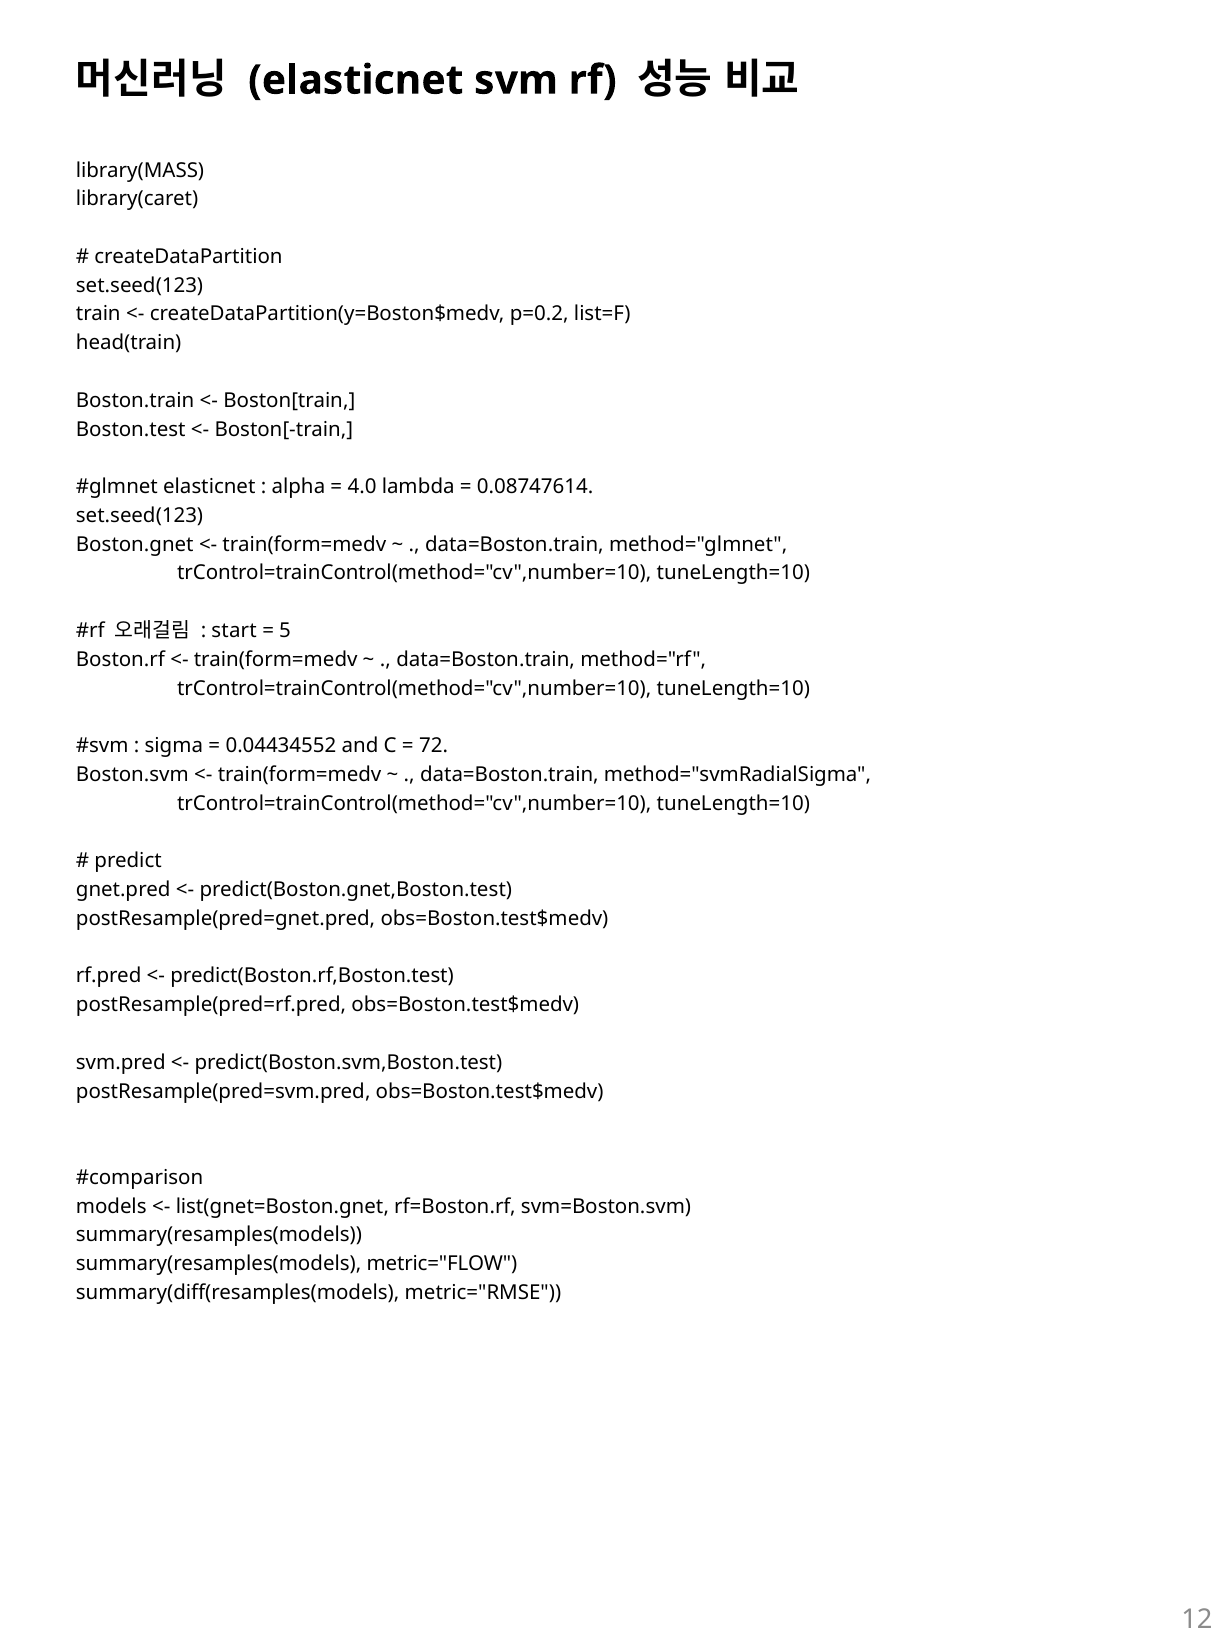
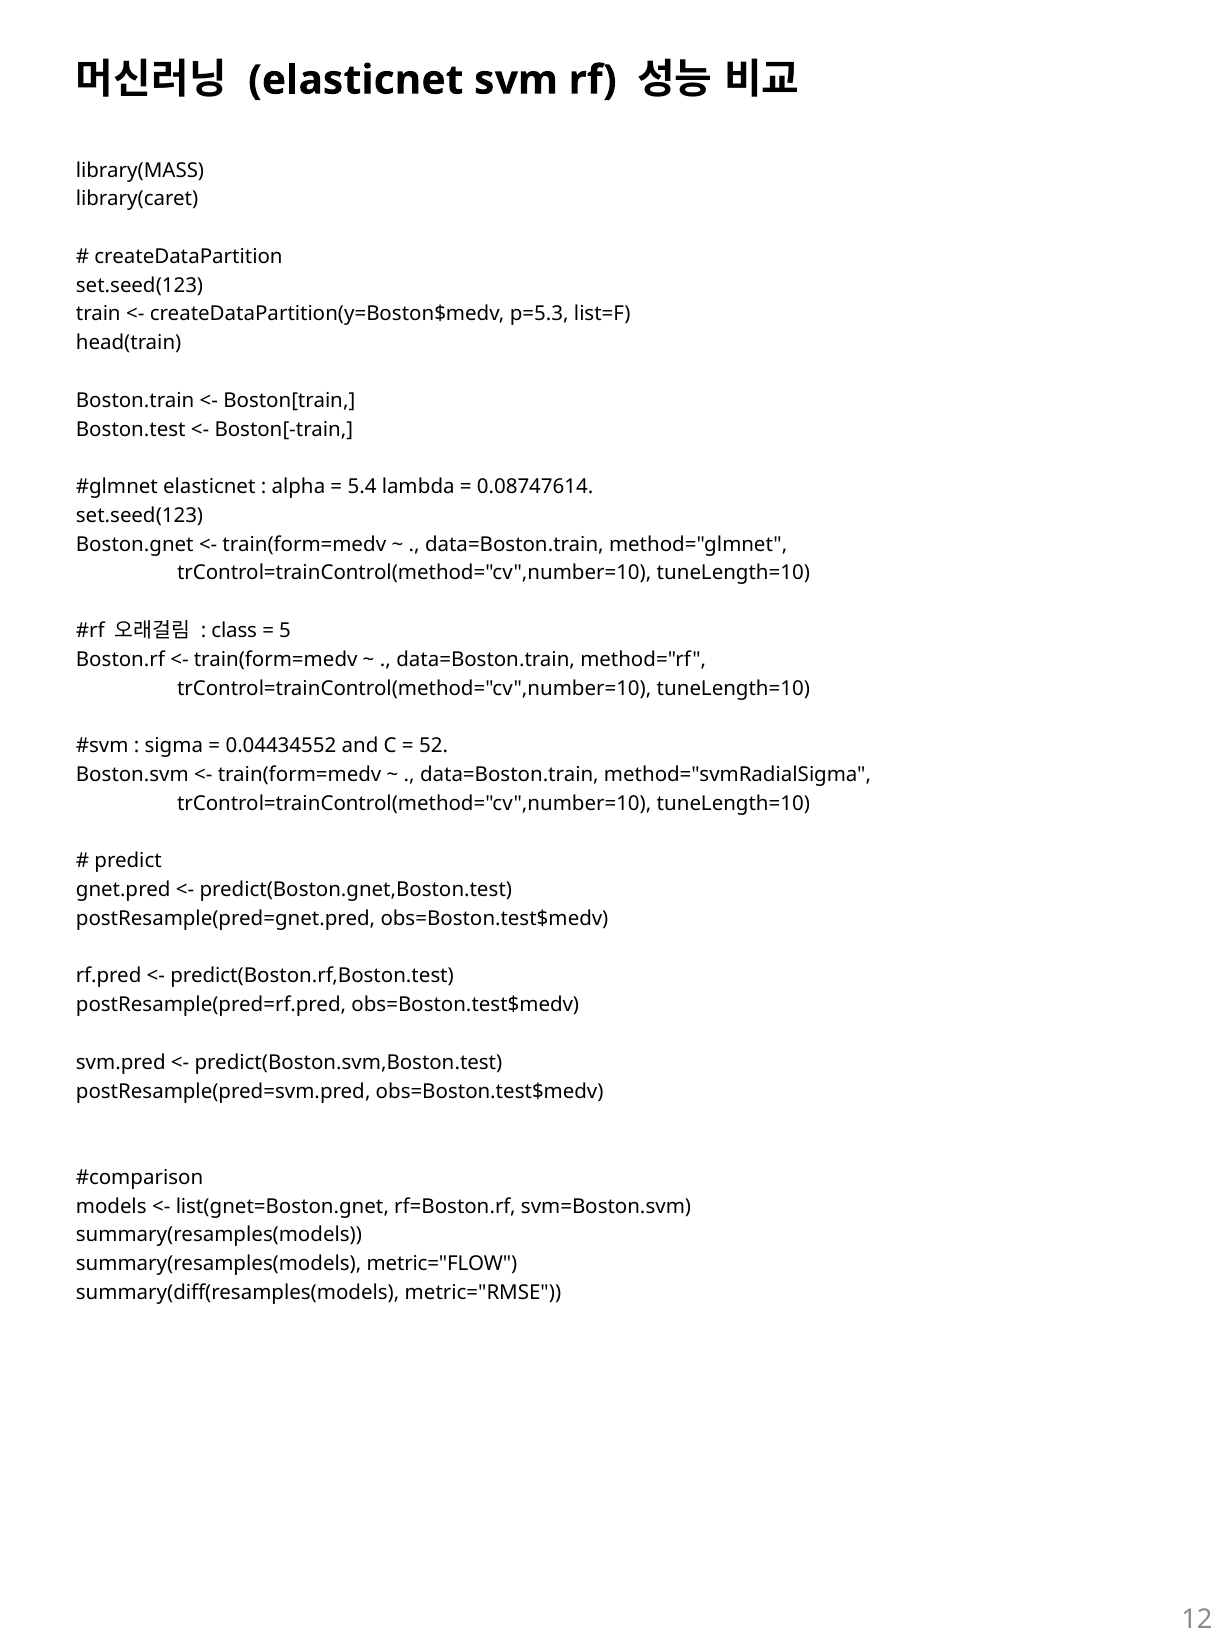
p=0.2: p=0.2 -> p=5.3
4.0: 4.0 -> 5.4
start: start -> class
72: 72 -> 52
